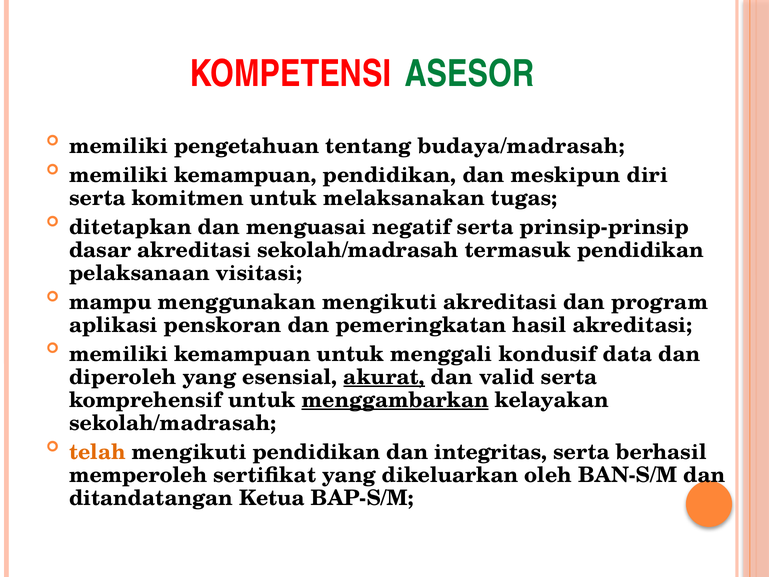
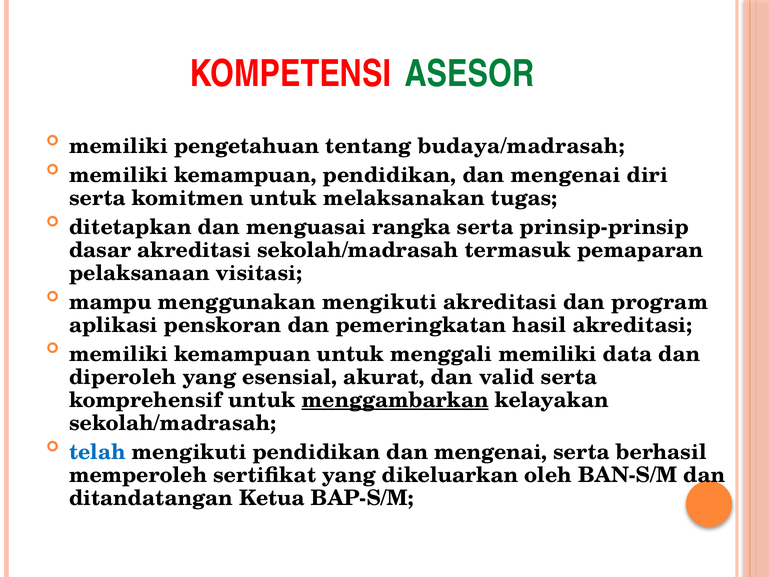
meskipun at (566, 175): meskipun -> mengenai
negatif: negatif -> rangka
termasuk pendidikan: pendidikan -> pemaparan
menggali kondusif: kondusif -> memiliki
akurat underline: present -> none
telah colour: orange -> blue
mengikuti pendidikan dan integritas: integritas -> mengenai
